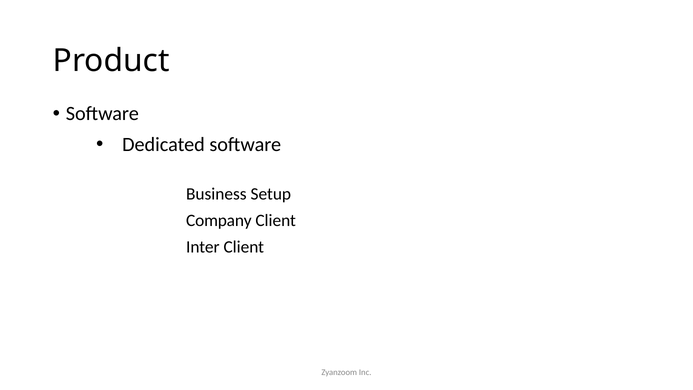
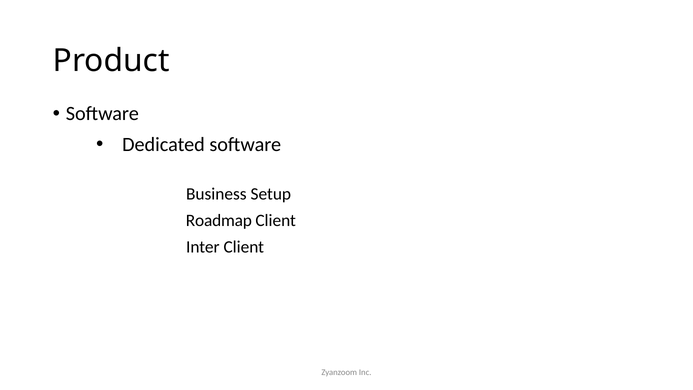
Company: Company -> Roadmap
